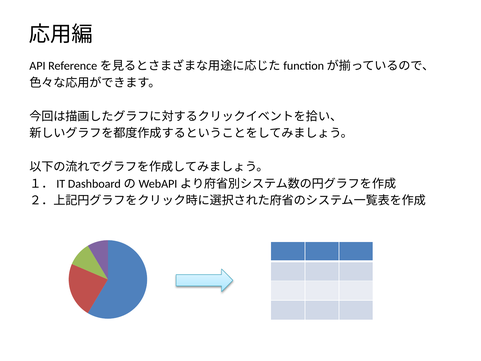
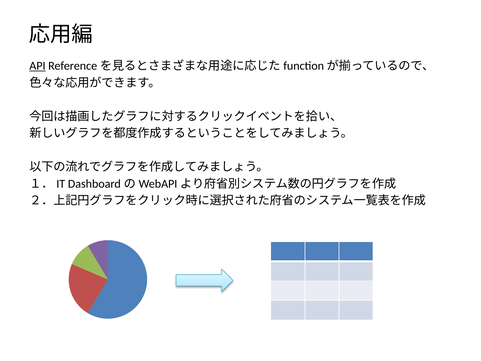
API underline: none -> present
